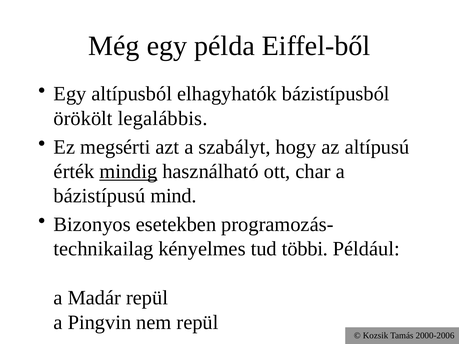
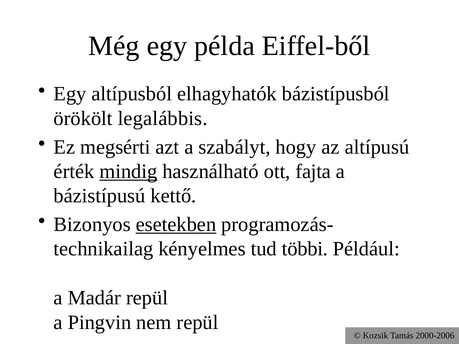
char: char -> fajta
mind: mind -> kettő
esetekben underline: none -> present
